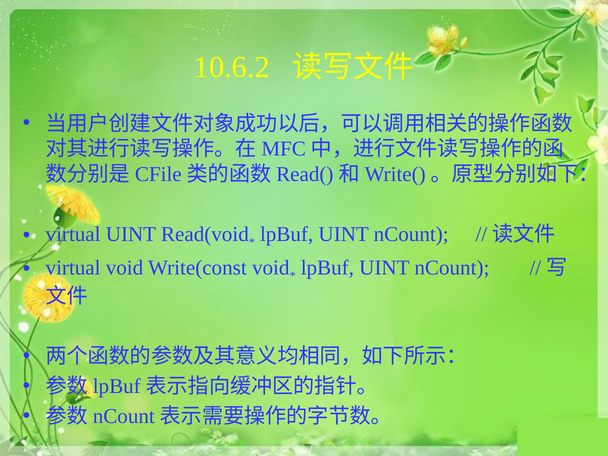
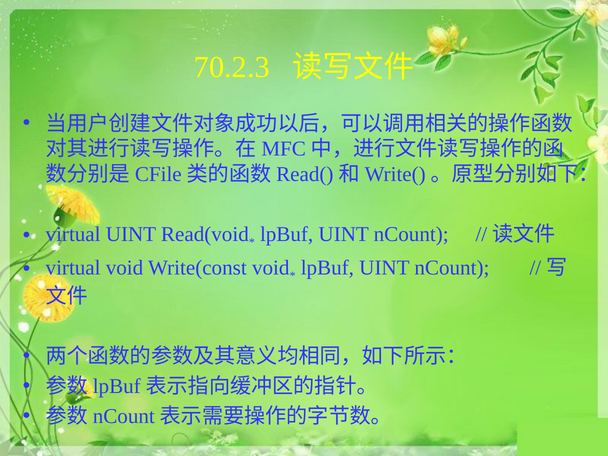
10.6.2: 10.6.2 -> 70.2.3
